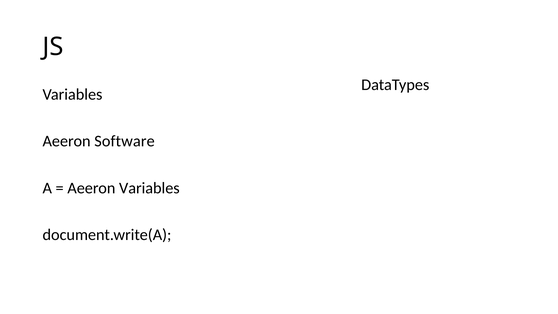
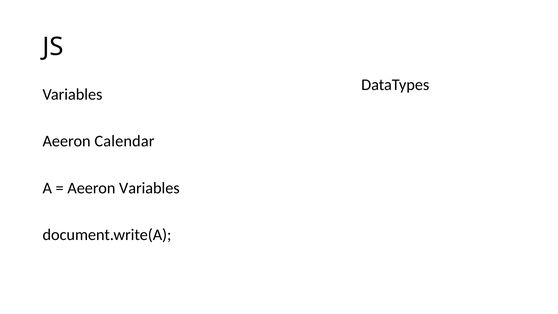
Software: Software -> Calendar
